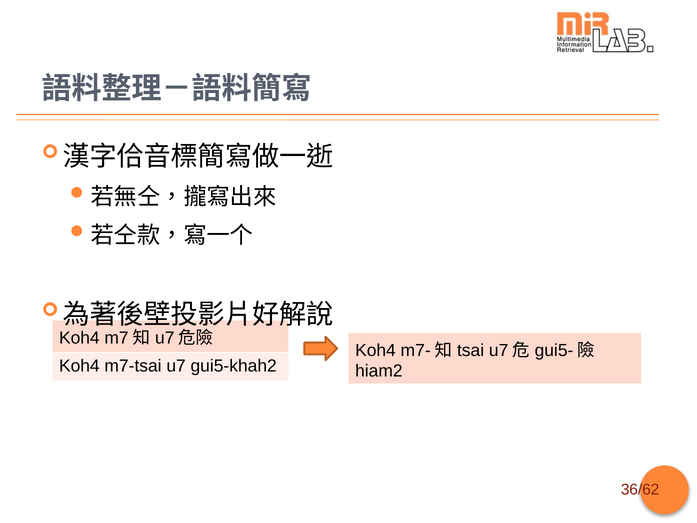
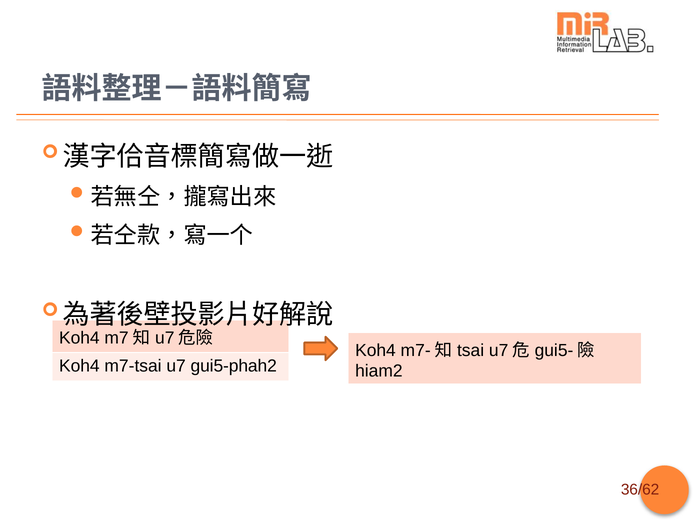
gui5-khah2: gui5-khah2 -> gui5-phah2
